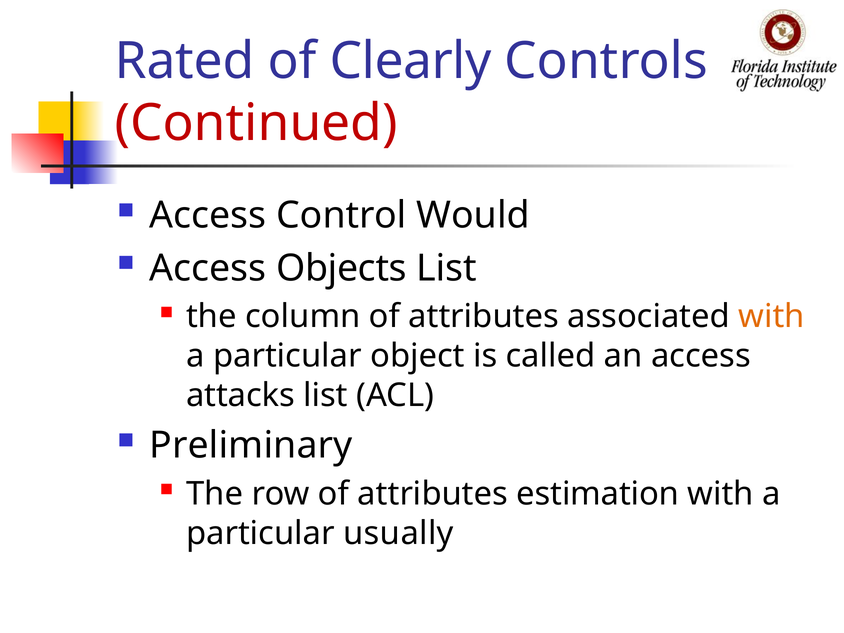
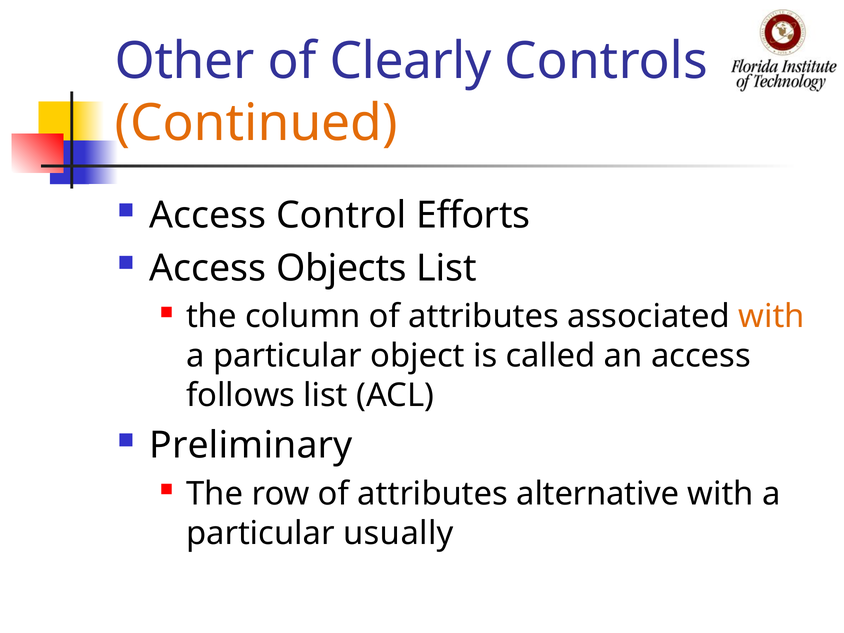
Rated: Rated -> Other
Continued colour: red -> orange
Would: Would -> Efforts
attacks: attacks -> follows
estimation: estimation -> alternative
